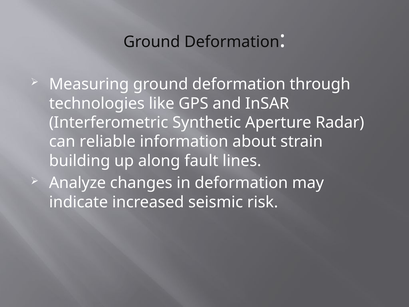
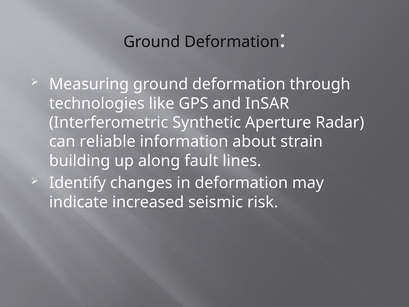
Analyze: Analyze -> Identify
